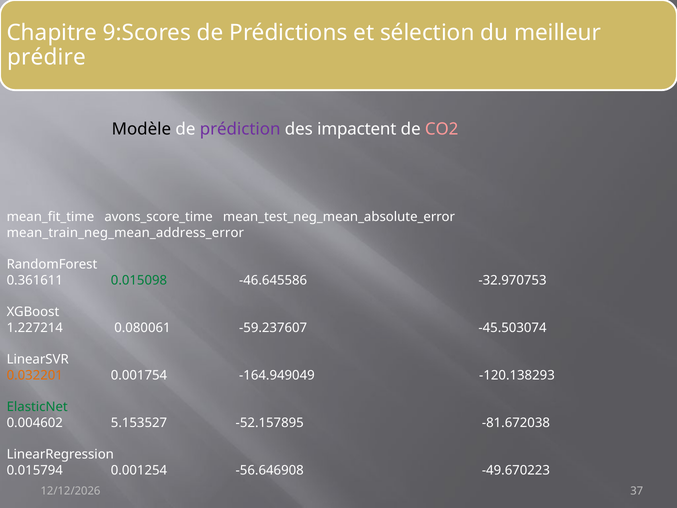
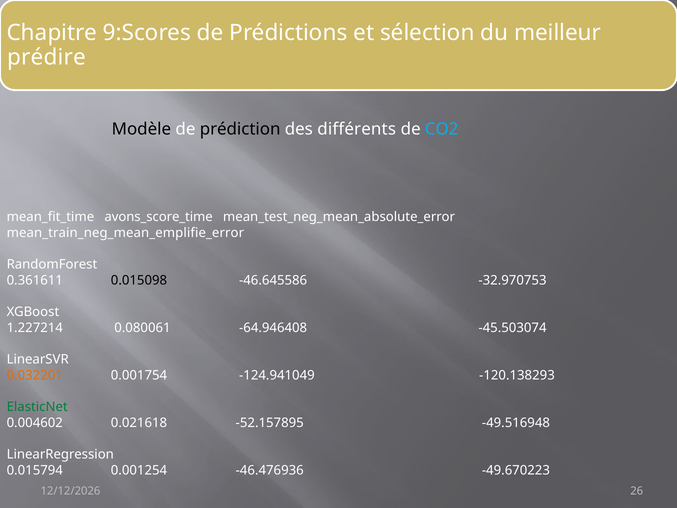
prédiction colour: purple -> black
impactent: impactent -> différents
CO2 colour: pink -> light blue
mean_train_neg_mean_address_error: mean_train_neg_mean_address_error -> mean_train_neg_mean_emplifie_error
0.015098 colour: green -> black
-59.237607: -59.237607 -> -64.946408
-164.949049: -164.949049 -> -124.941049
5.153527: 5.153527 -> 0.021618
-81.672038: -81.672038 -> -49.516948
-56.646908: -56.646908 -> -46.476936
37: 37 -> 26
